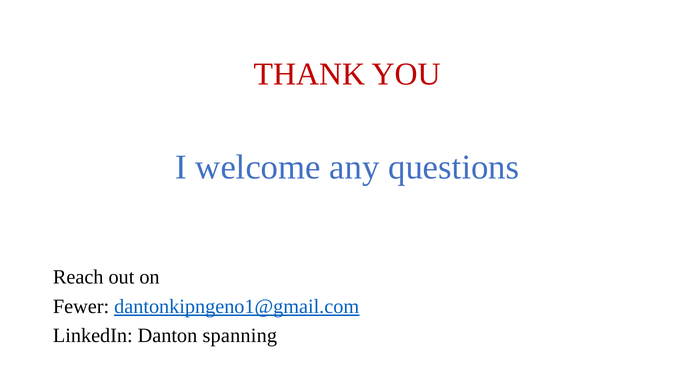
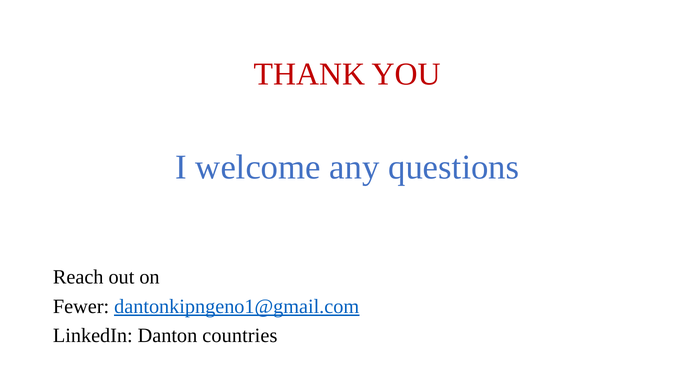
spanning: spanning -> countries
